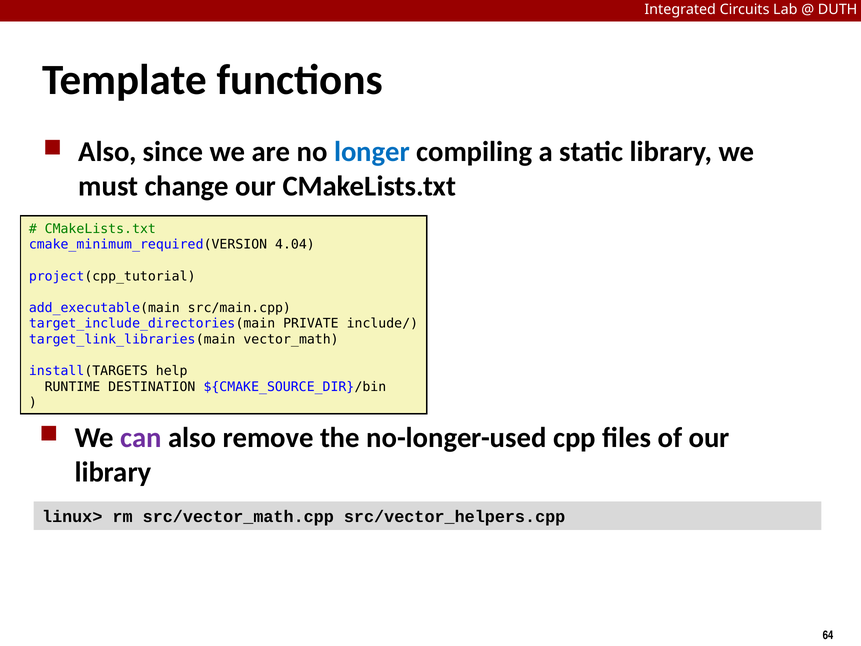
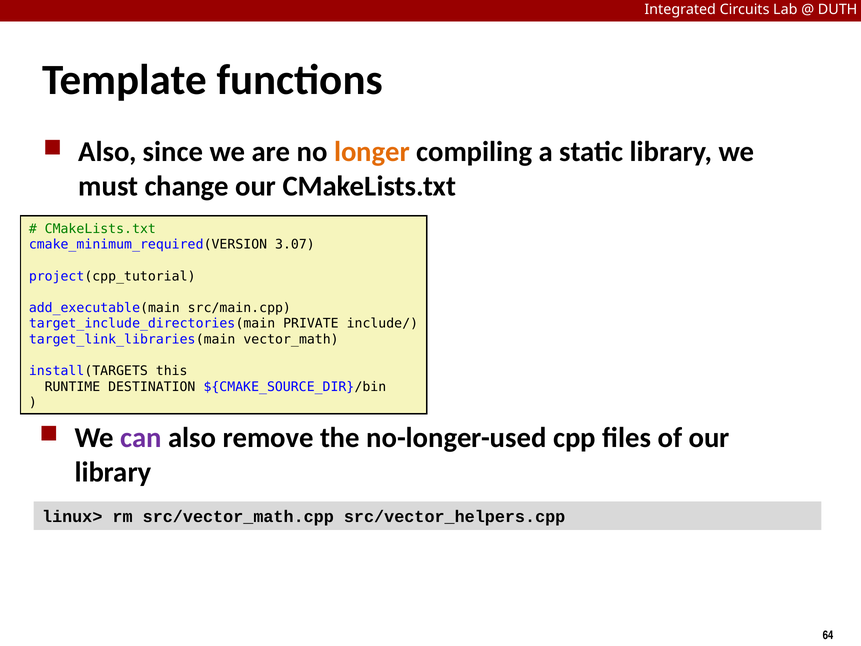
longer colour: blue -> orange
4.04: 4.04 -> 3.07
help: help -> this
